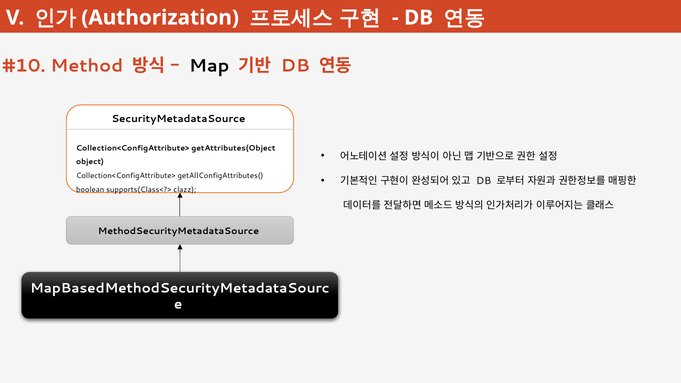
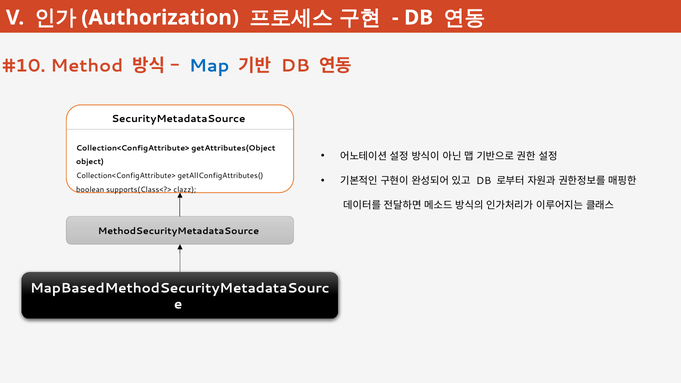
Map colour: black -> blue
